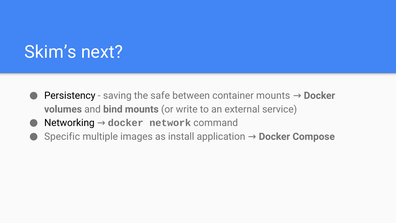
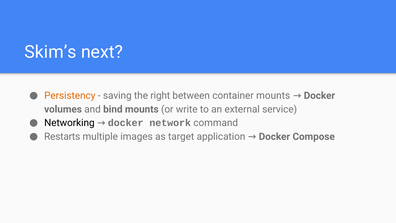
Persistency colour: black -> orange
safe: safe -> right
Specific: Specific -> Restarts
install: install -> target
